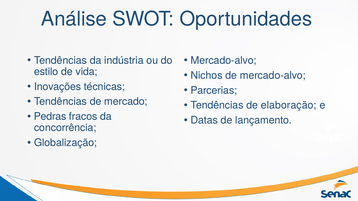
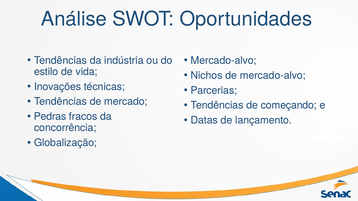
elaboração: elaboração -> começando
